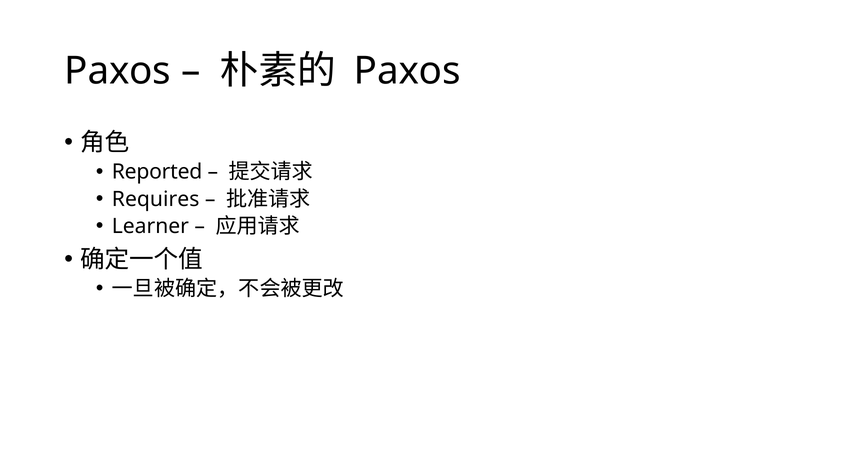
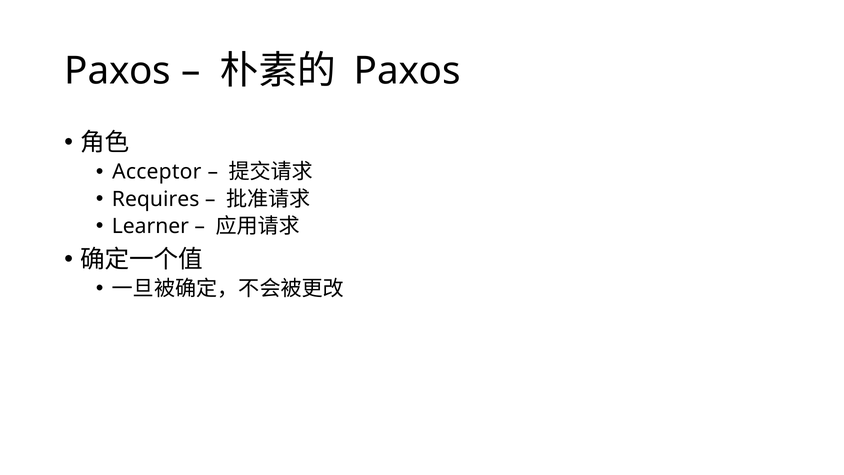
Reported: Reported -> Acceptor
